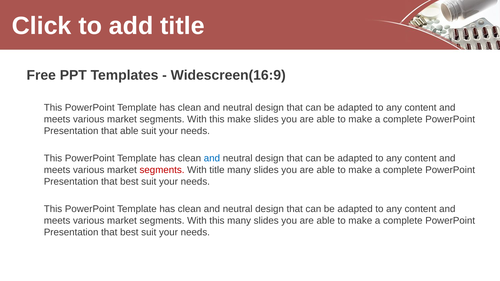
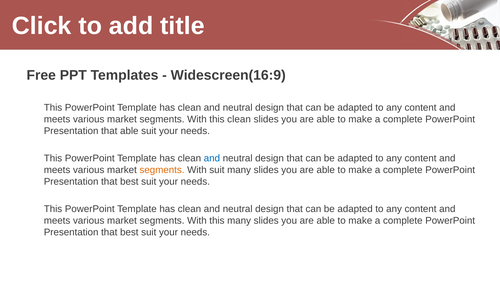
this make: make -> clean
segments at (162, 170) colour: red -> orange
With title: title -> suit
